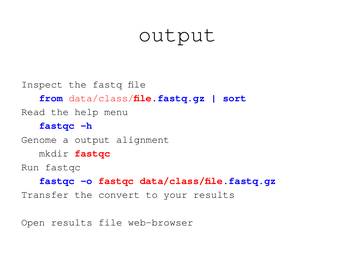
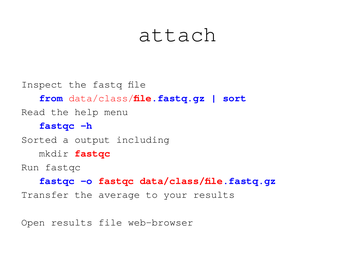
output at (177, 34): output -> attach
Genome: Genome -> Sorted
alignment: alignment -> including
convert: convert -> average
